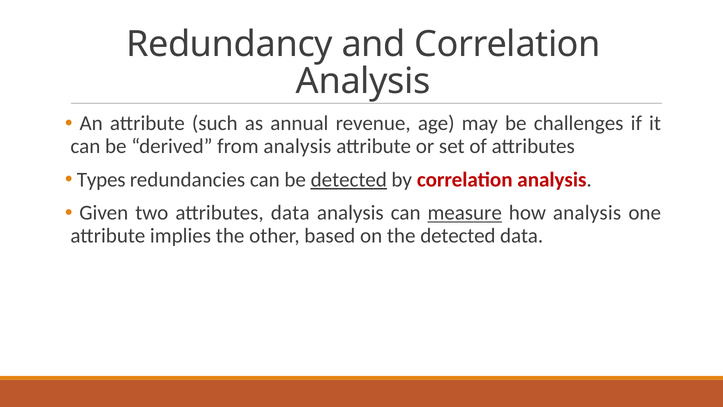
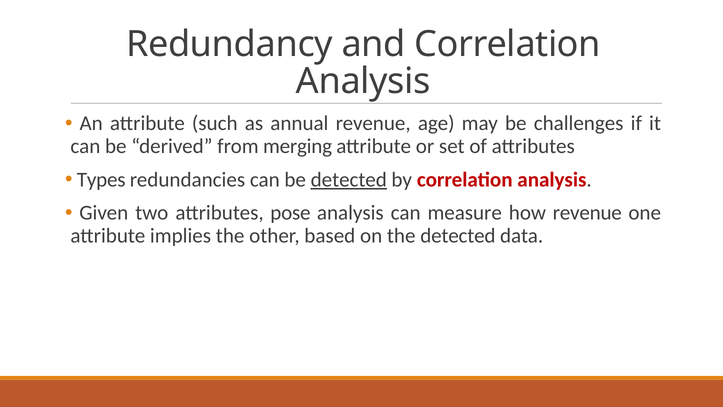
from analysis: analysis -> merging
attributes data: data -> pose
measure underline: present -> none
how analysis: analysis -> revenue
